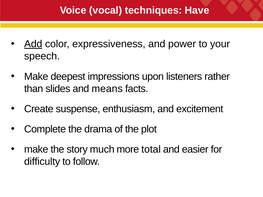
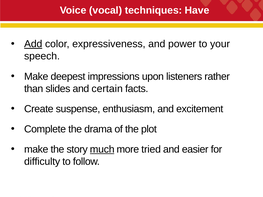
means: means -> certain
much underline: none -> present
total: total -> tried
